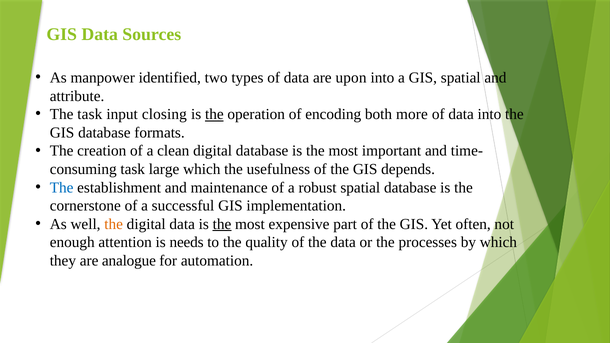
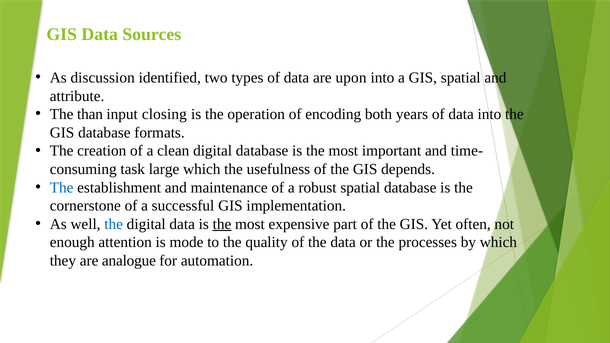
manpower: manpower -> discussion
The task: task -> than
the at (214, 114) underline: present -> none
more: more -> years
the at (114, 224) colour: orange -> blue
needs: needs -> mode
